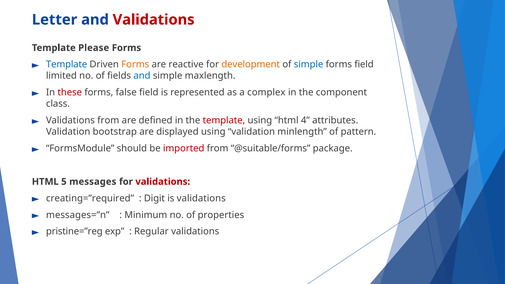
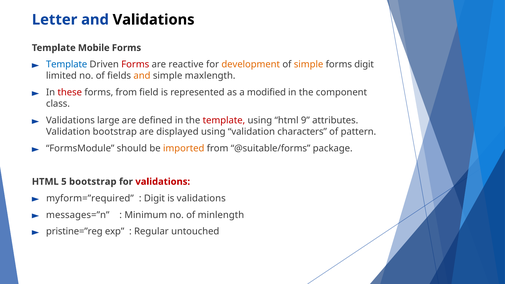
Validations at (154, 20) colour: red -> black
Please: Please -> Mobile
Forms at (135, 64) colour: orange -> red
simple at (309, 64) colour: blue -> orange
forms field: field -> digit
and at (142, 76) colour: blue -> orange
forms false: false -> from
complex: complex -> modified
Validations from: from -> large
4: 4 -> 9
minlength: minlength -> characters
imported colour: red -> orange
5 messages: messages -> bootstrap
creating=”required: creating=”required -> myform=”required
properties: properties -> minlength
Regular validations: validations -> untouched
